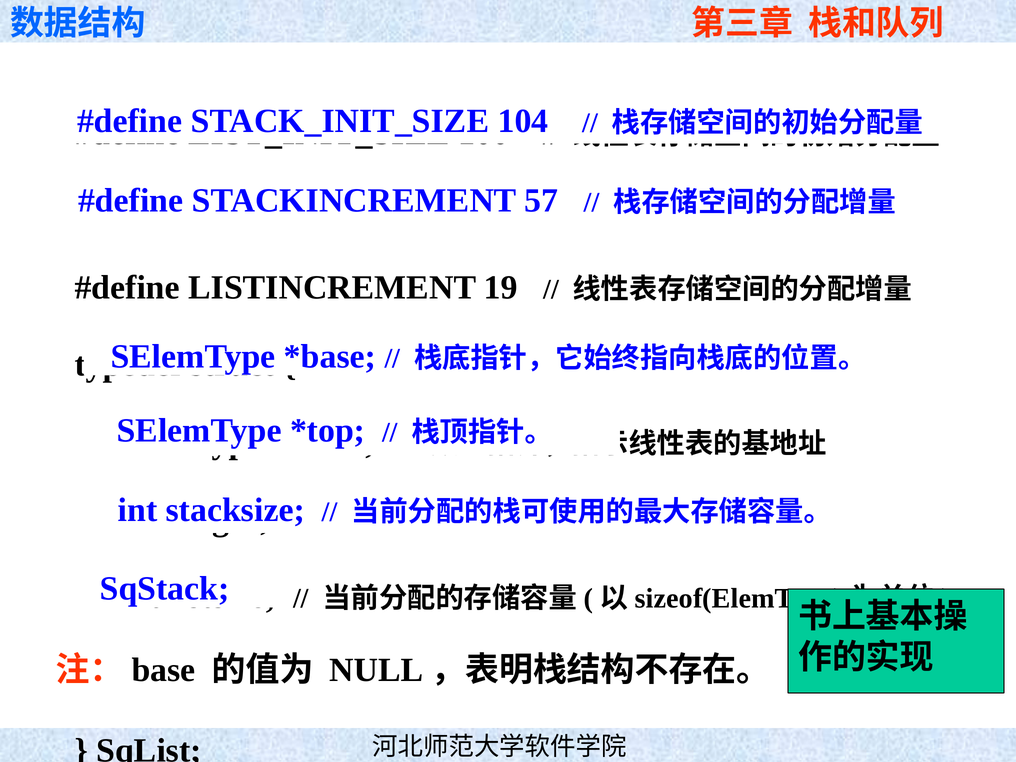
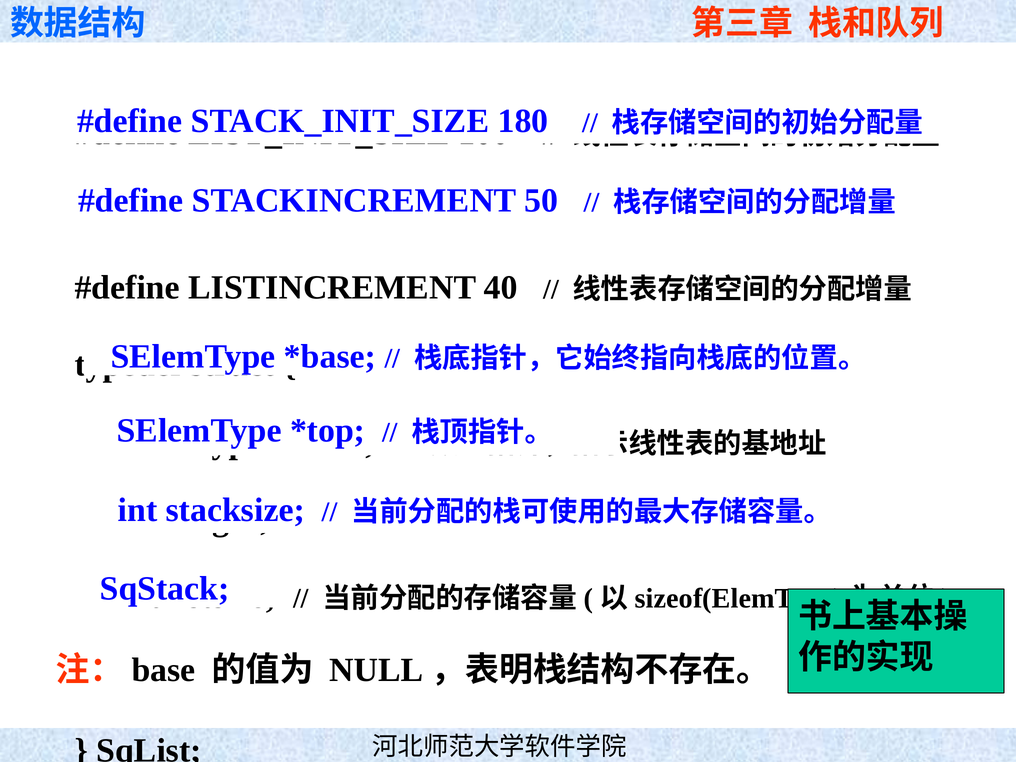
104: 104 -> 180
57: 57 -> 50
19: 19 -> 40
